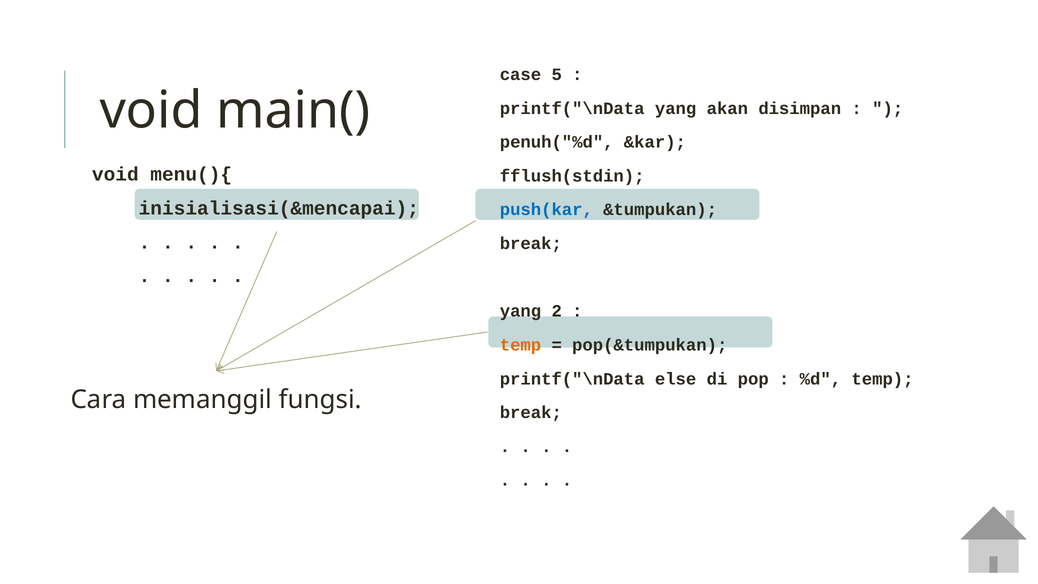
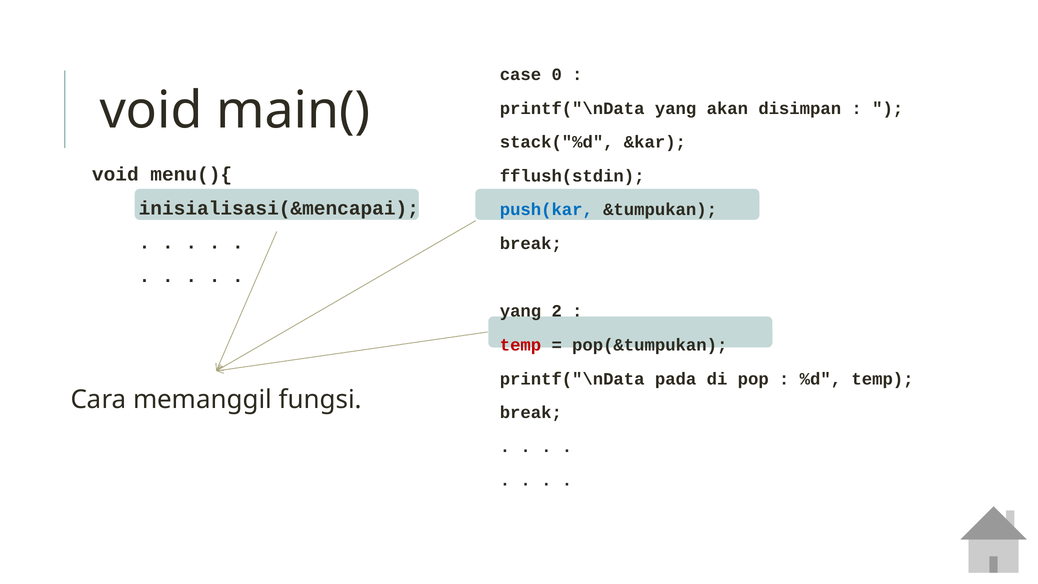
5: 5 -> 0
penuh("%d: penuh("%d -> stack("%d
temp at (520, 345) colour: orange -> red
else: else -> pada
